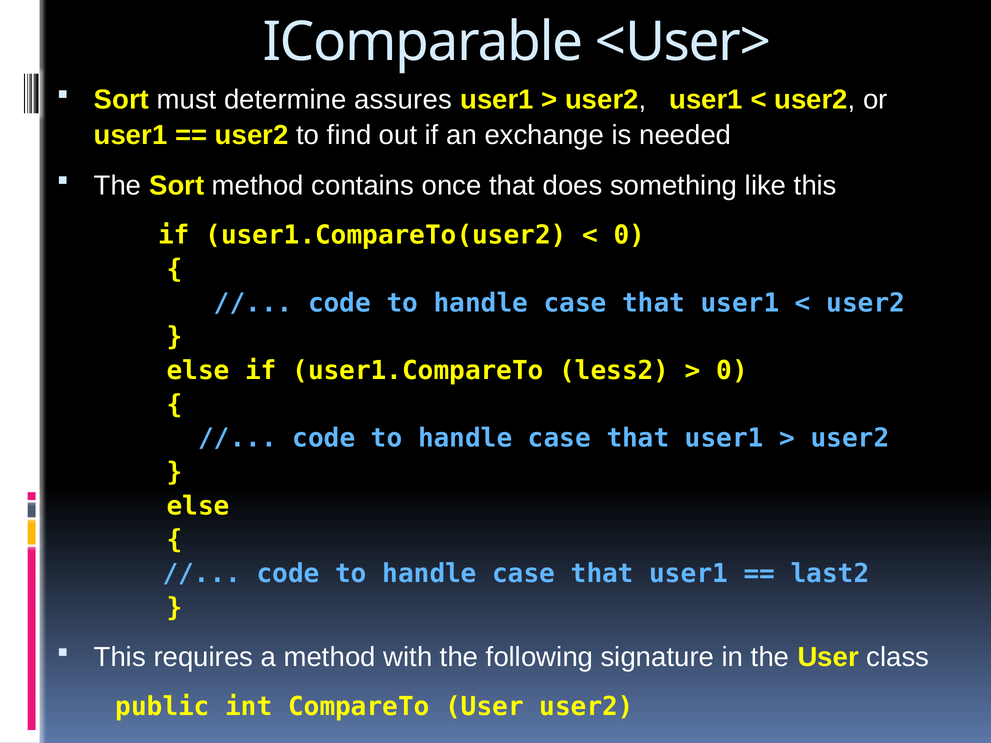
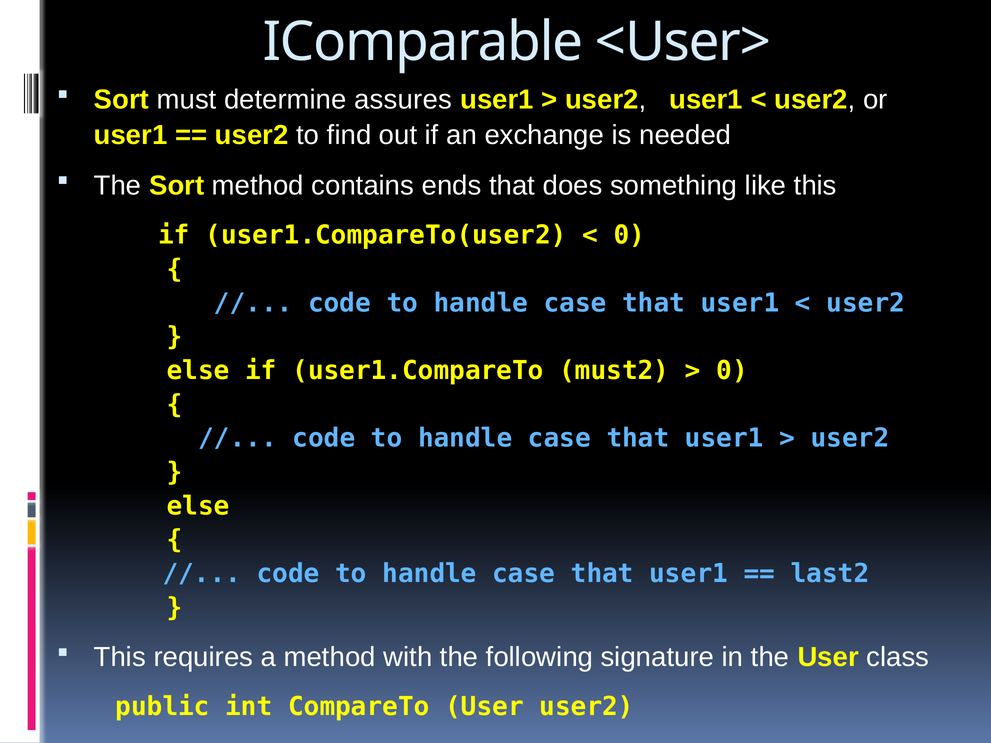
once: once -> ends
less2: less2 -> must2
